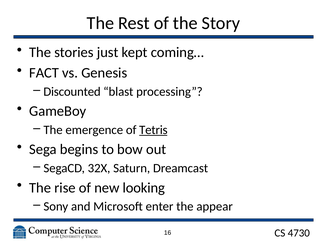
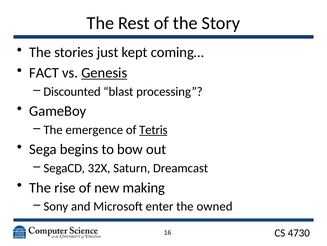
Genesis underline: none -> present
looking: looking -> making
appear: appear -> owned
